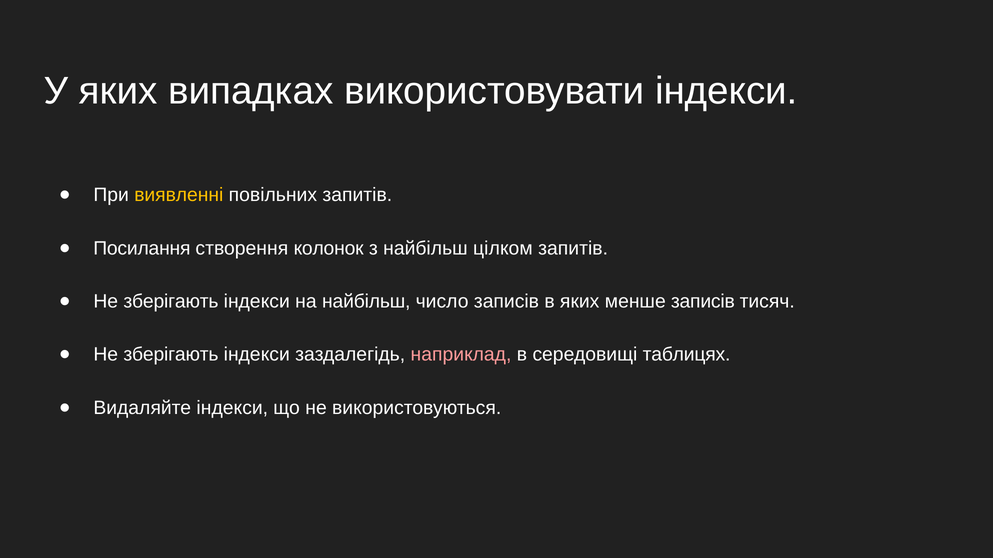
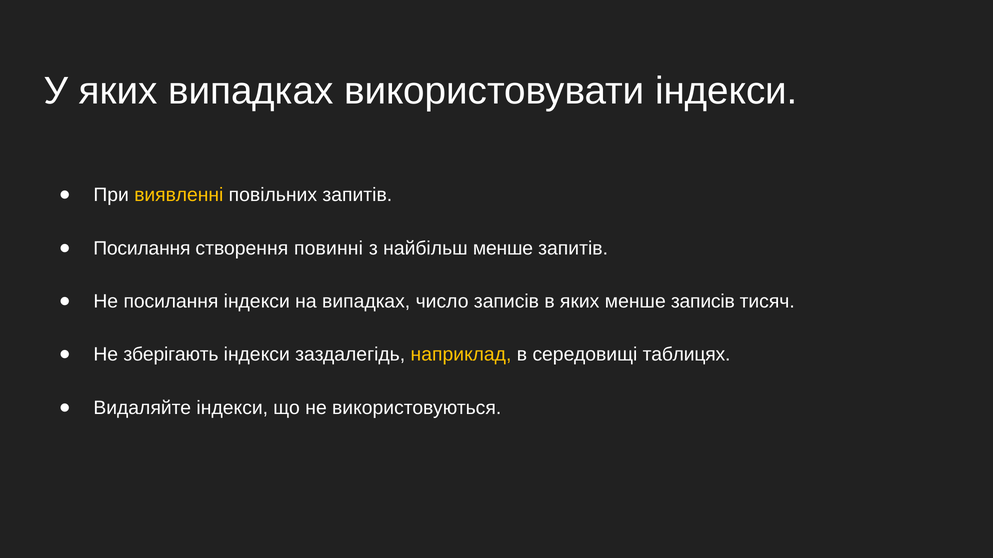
колонок: колонок -> повинні
найбільш цілком: цілком -> менше
зберігають at (171, 302): зберігають -> посилання
на найбільш: найбільш -> випадках
наприклад colour: pink -> yellow
